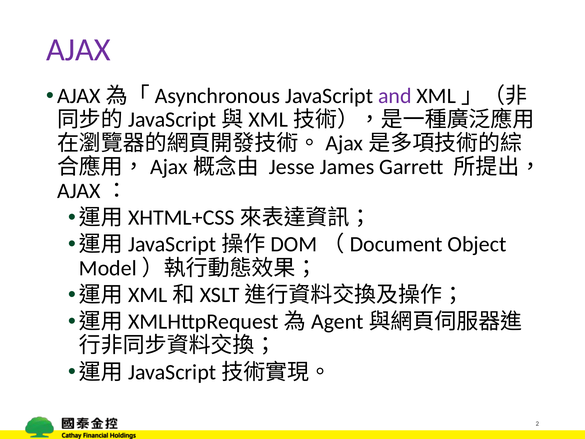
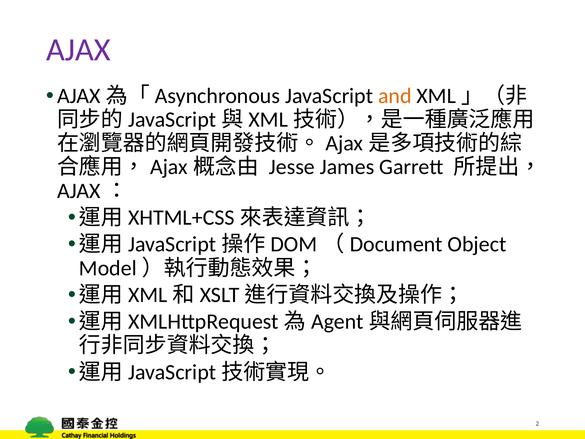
and colour: purple -> orange
